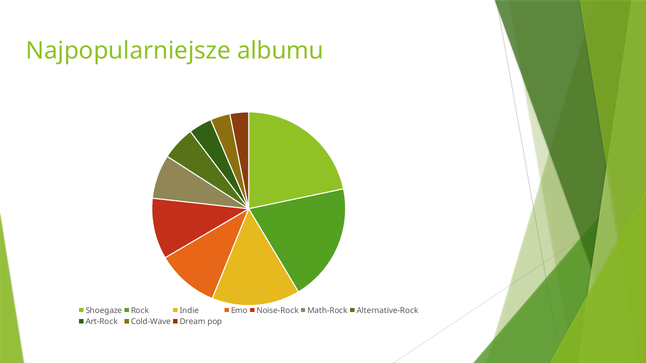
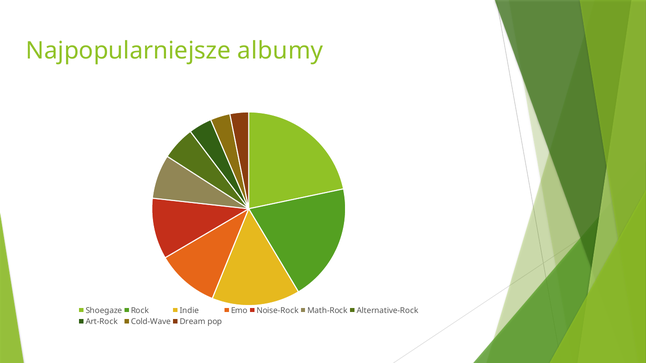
albumu: albumu -> albumy
